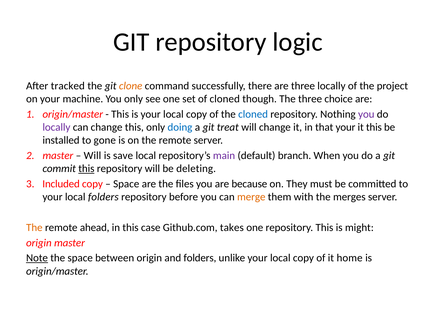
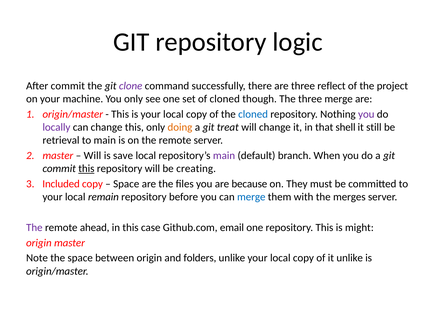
After tracked: tracked -> commit
clone colour: orange -> purple
three locally: locally -> reflect
three choice: choice -> merge
doing colour: blue -> orange
that your: your -> shell
it this: this -> still
installed: installed -> retrieval
to gone: gone -> main
deleting: deleting -> creating
local folders: folders -> remain
merge at (251, 197) colour: orange -> blue
The at (34, 227) colour: orange -> purple
takes: takes -> email
Note underline: present -> none
it home: home -> unlike
